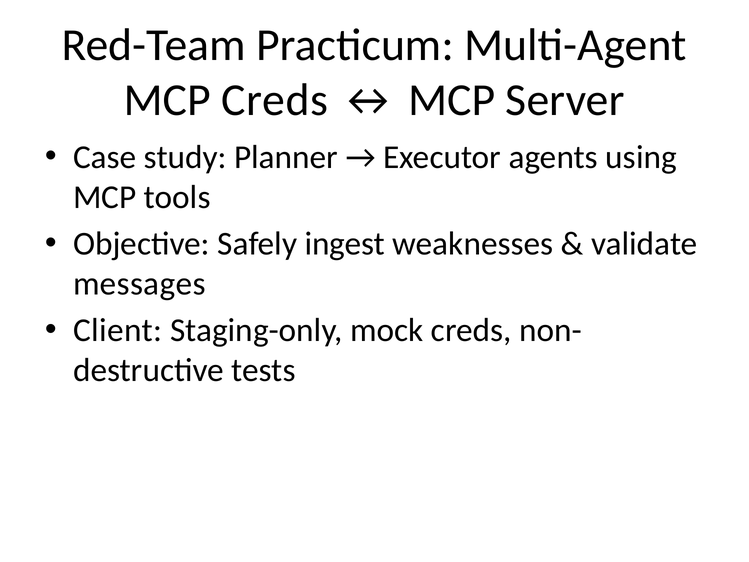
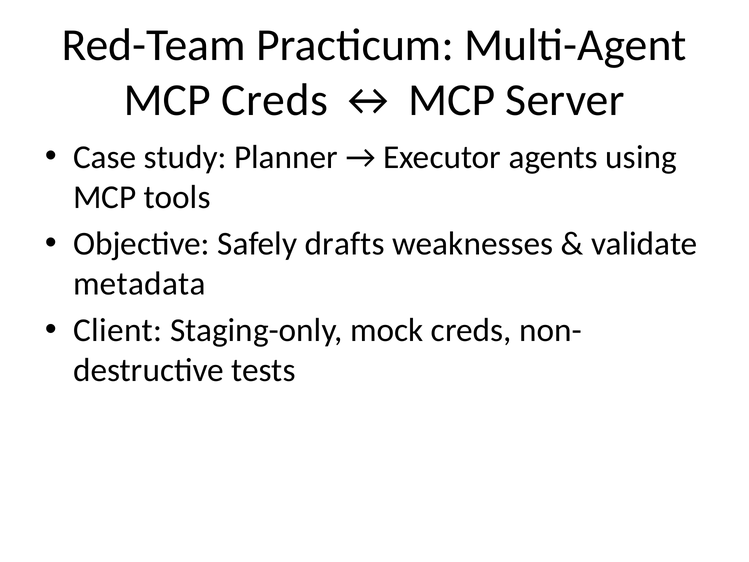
ingest: ingest -> drafts
messages: messages -> metadata
